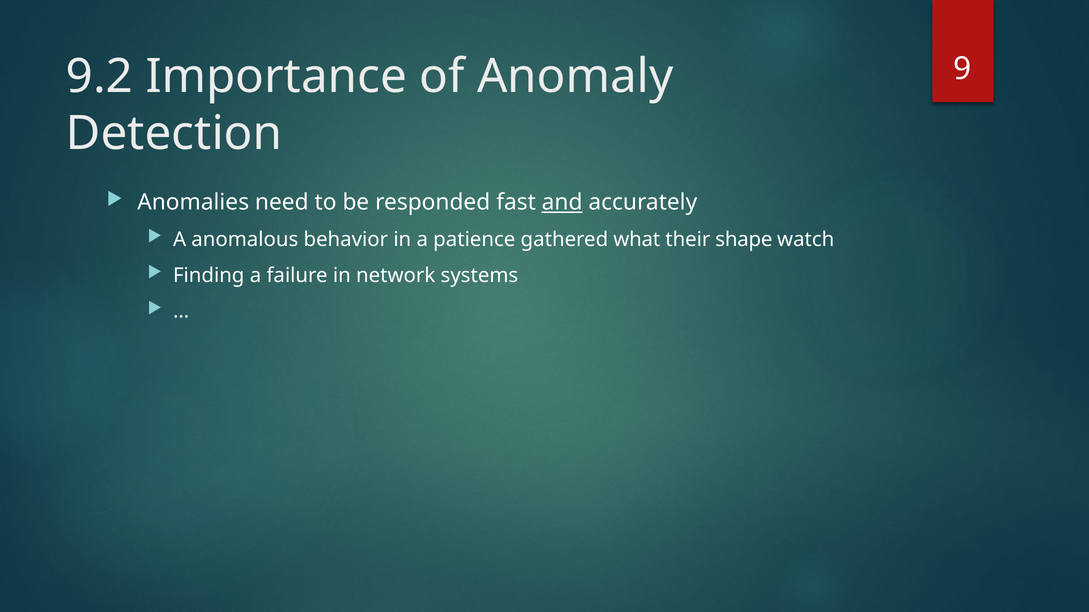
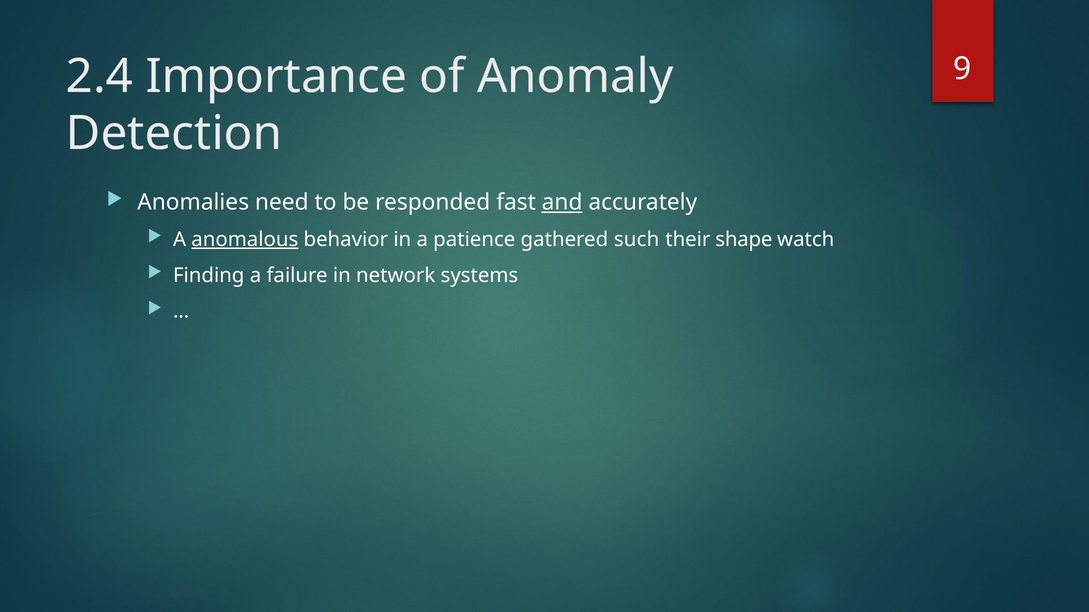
9.2: 9.2 -> 2.4
anomalous underline: none -> present
what: what -> such
